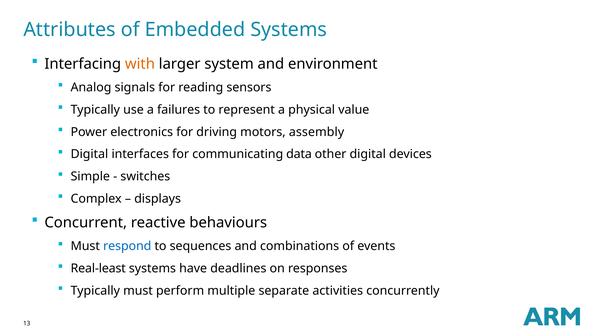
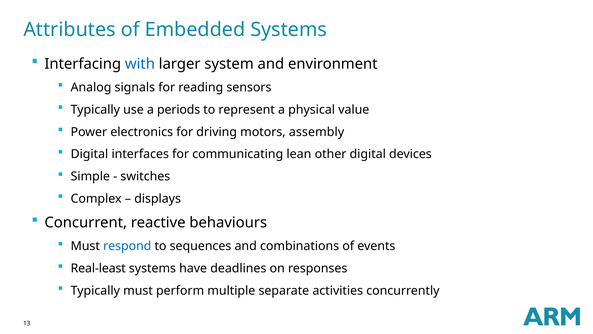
with colour: orange -> blue
failures: failures -> periods
data: data -> lean
